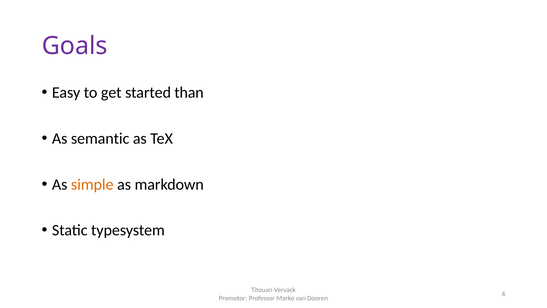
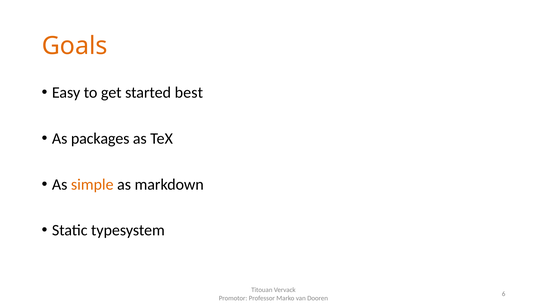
Goals colour: purple -> orange
than: than -> best
semantic: semantic -> packages
